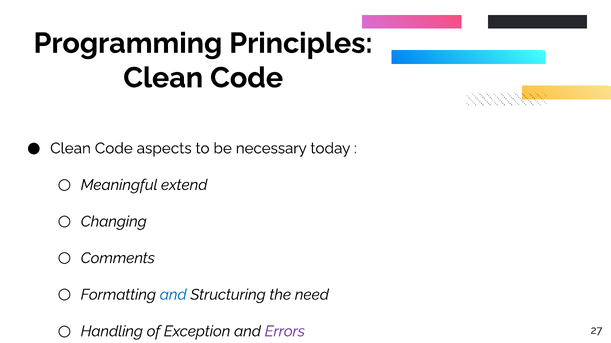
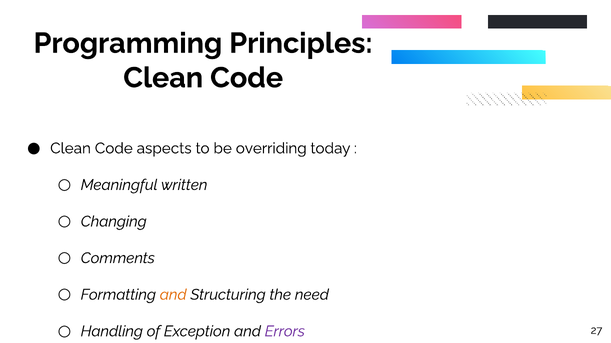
necessary: necessary -> overriding
extend: extend -> written
and at (173, 295) colour: blue -> orange
